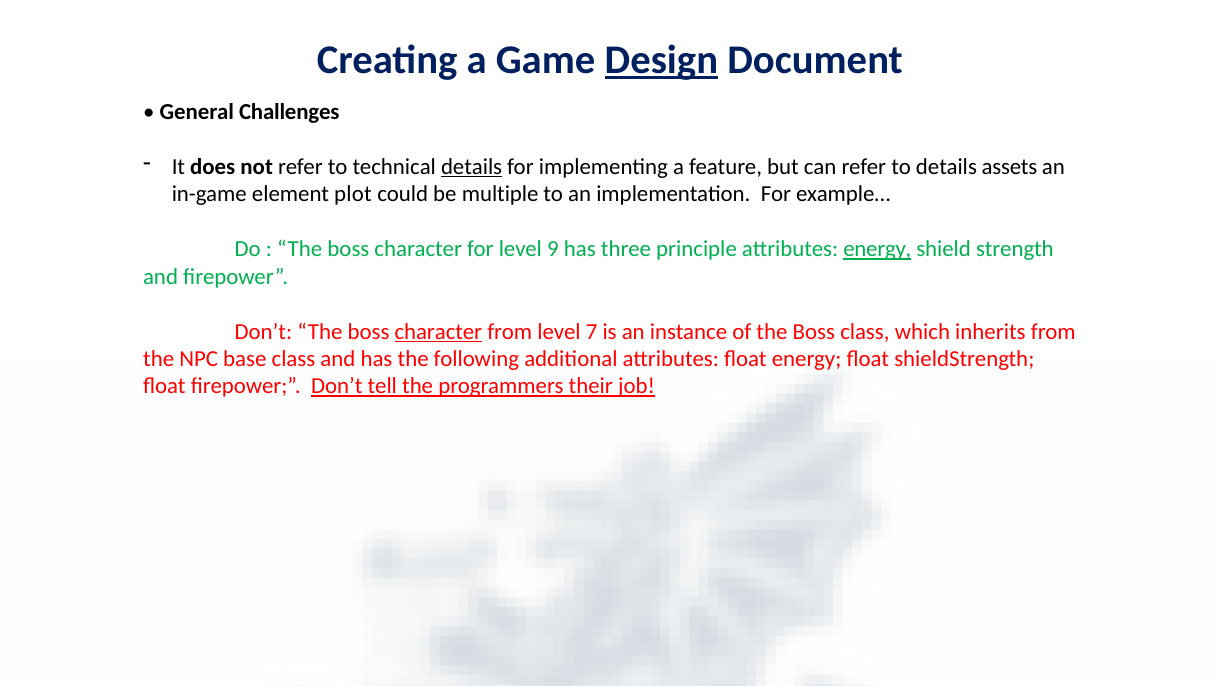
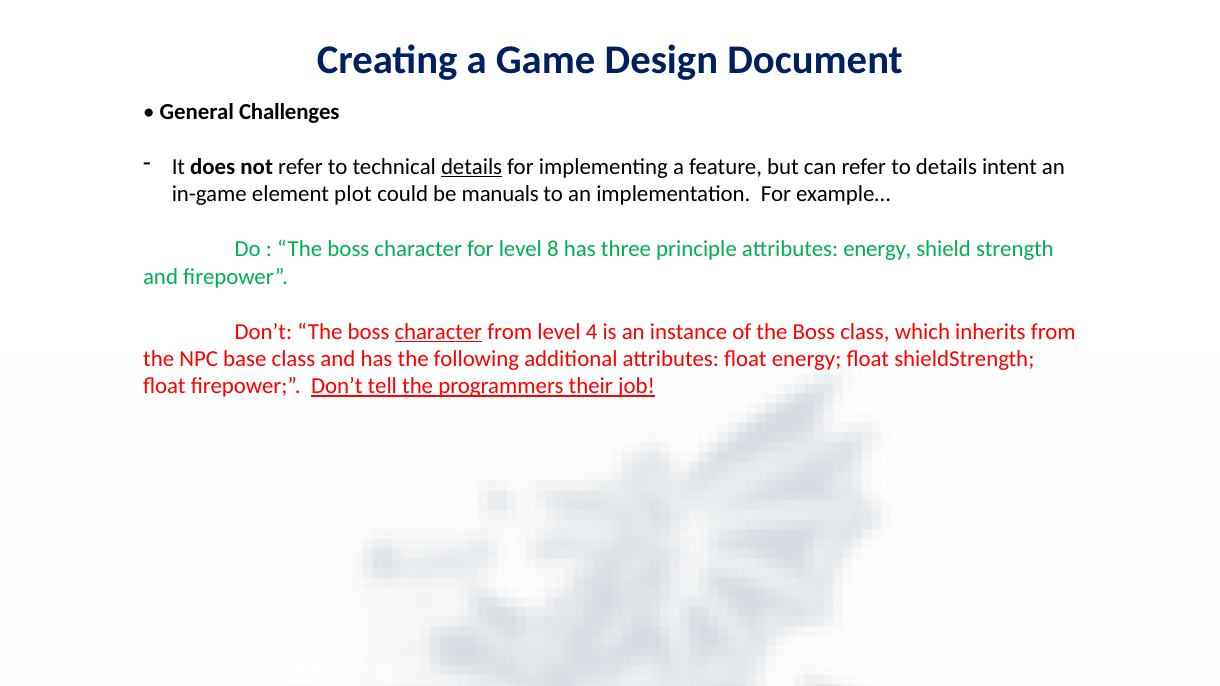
Design underline: present -> none
assets: assets -> intent
multiple: multiple -> manuals
9: 9 -> 8
energy at (877, 249) underline: present -> none
7: 7 -> 4
